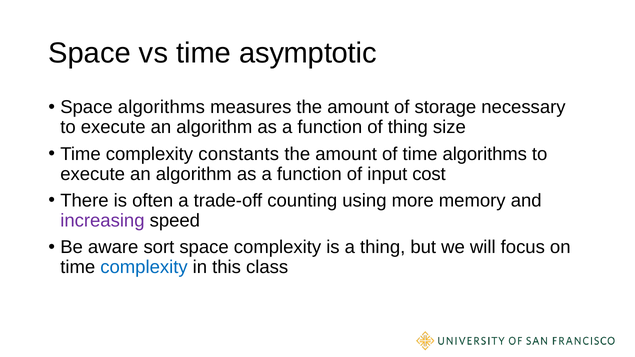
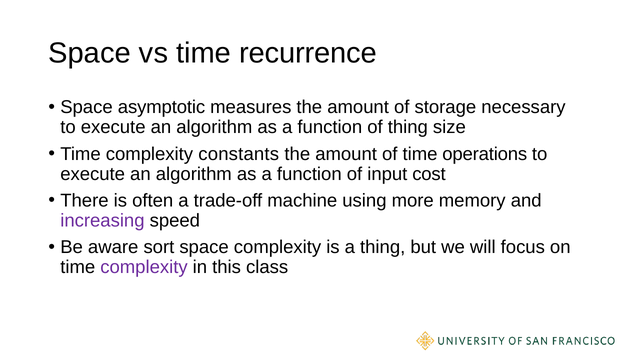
asymptotic: asymptotic -> recurrence
Space algorithms: algorithms -> asymptotic
time algorithms: algorithms -> operations
counting: counting -> machine
complexity at (144, 267) colour: blue -> purple
